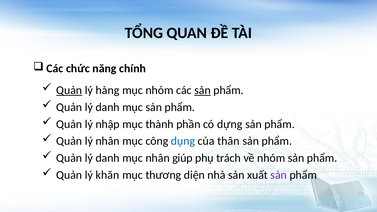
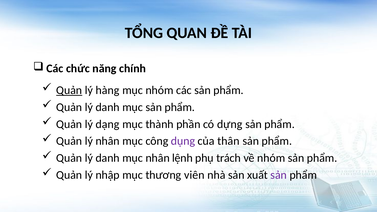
sản at (203, 90) underline: present -> none
nhập: nhập -> dạng
dụng colour: blue -> purple
giúp: giúp -> lệnh
khăn: khăn -> nhập
diện: diện -> viên
